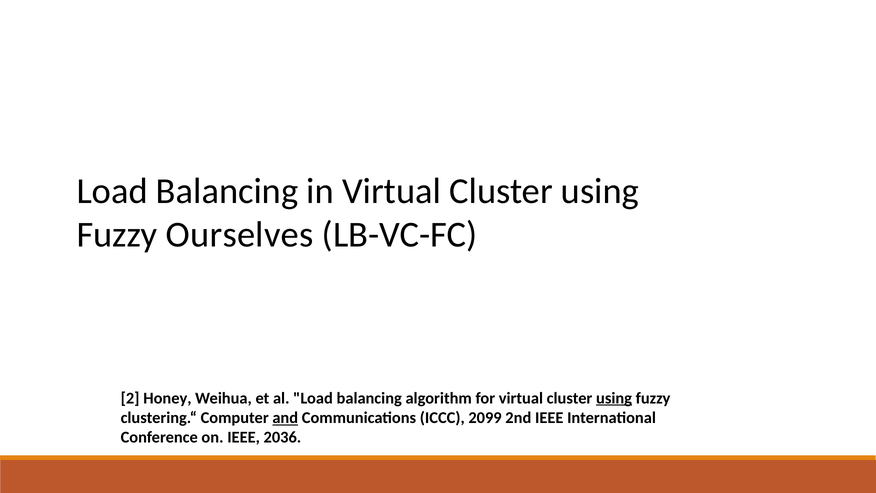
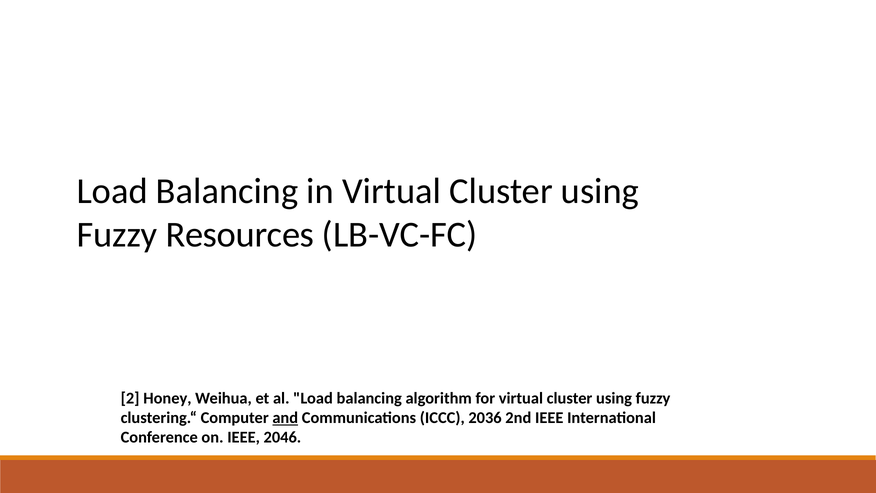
Ourselves: Ourselves -> Resources
using at (614, 398) underline: present -> none
2099: 2099 -> 2036
2036: 2036 -> 2046
